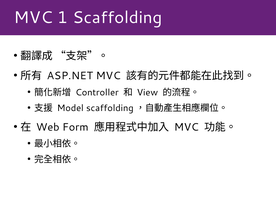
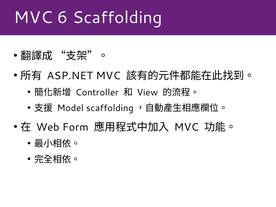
1: 1 -> 6
